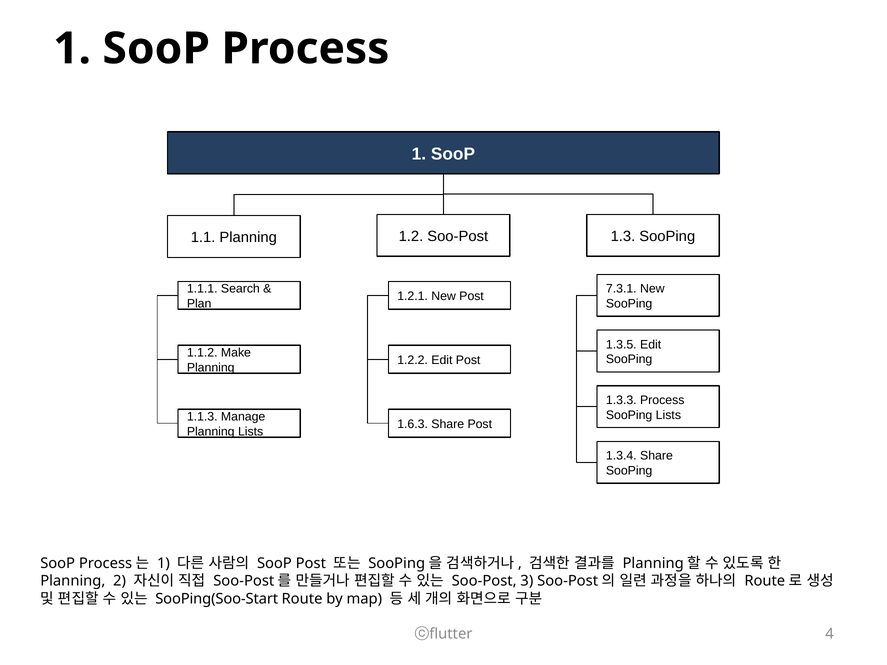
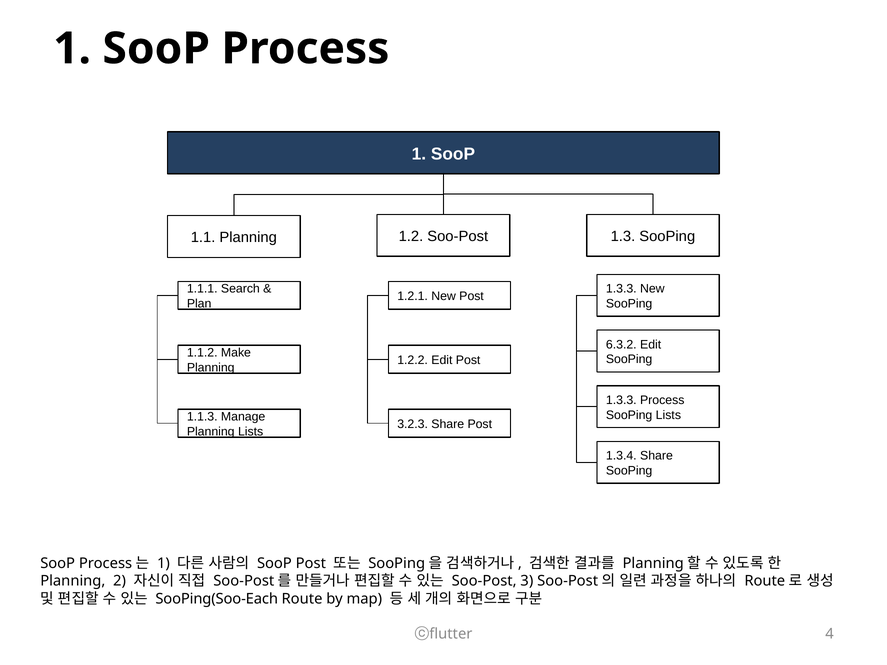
7.3.1 at (621, 289): 7.3.1 -> 1.3.3
1.3.5: 1.3.5 -> 6.3.2
1.6.3: 1.6.3 -> 3.2.3
SooPing(Soo-Start: SooPing(Soo-Start -> SooPing(Soo-Each
